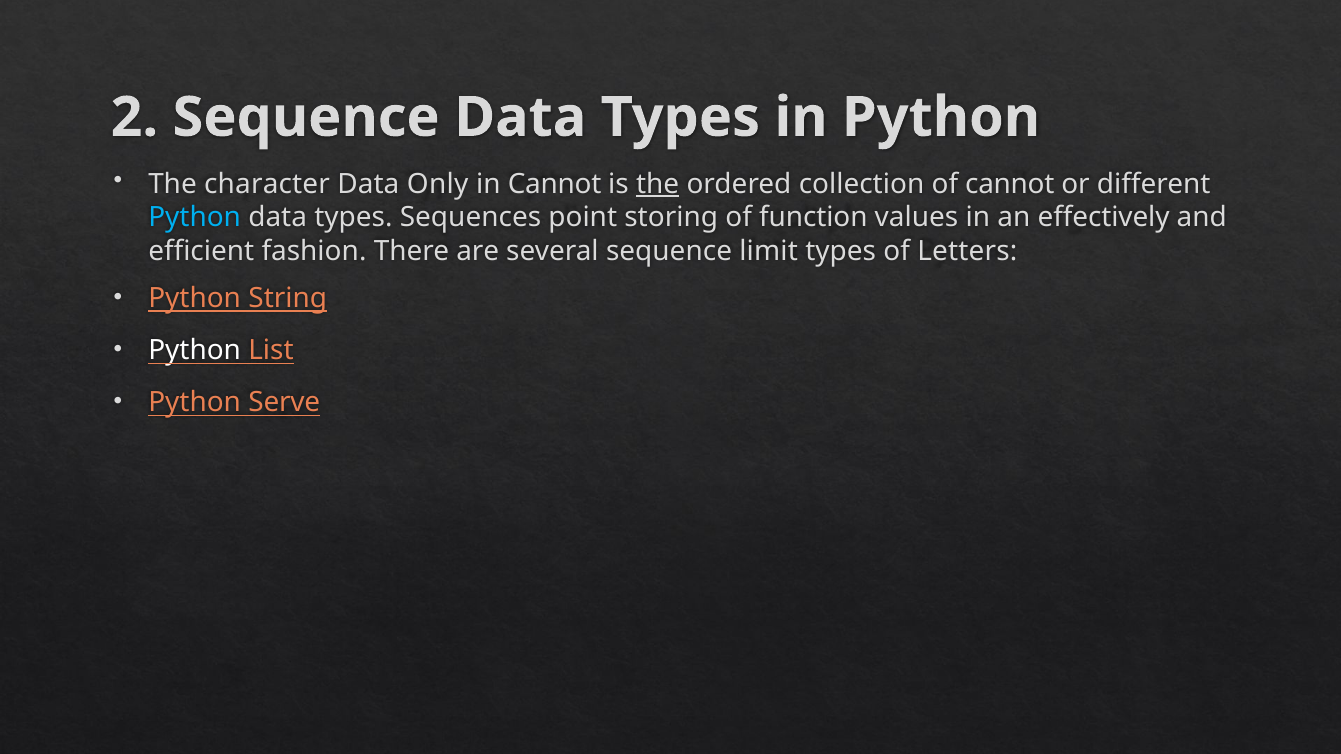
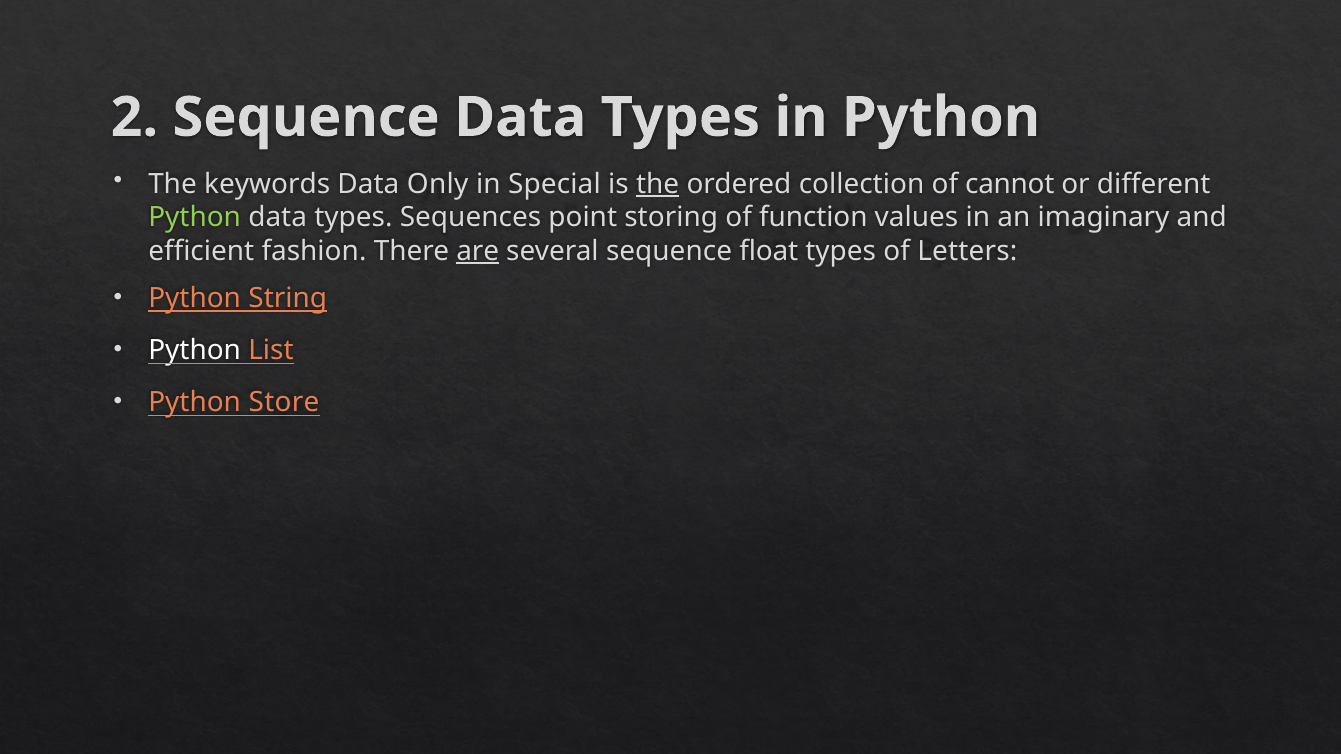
character: character -> keywords
in Cannot: Cannot -> Special
Python at (195, 217) colour: light blue -> light green
effectively: effectively -> imaginary
are underline: none -> present
limit: limit -> float
Serve: Serve -> Store
